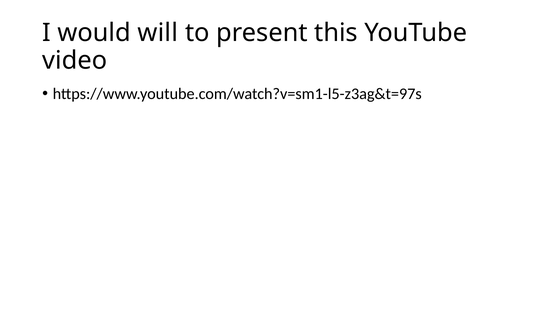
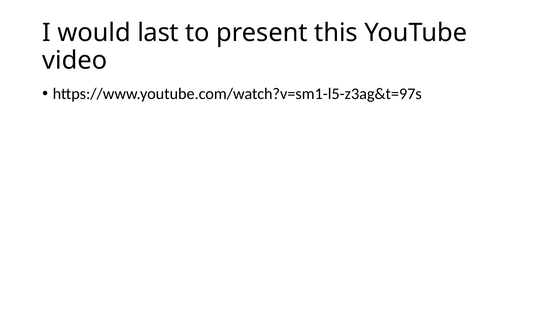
will: will -> last
